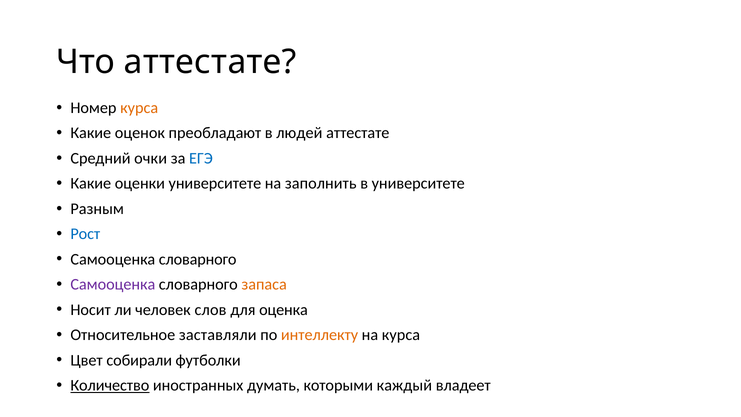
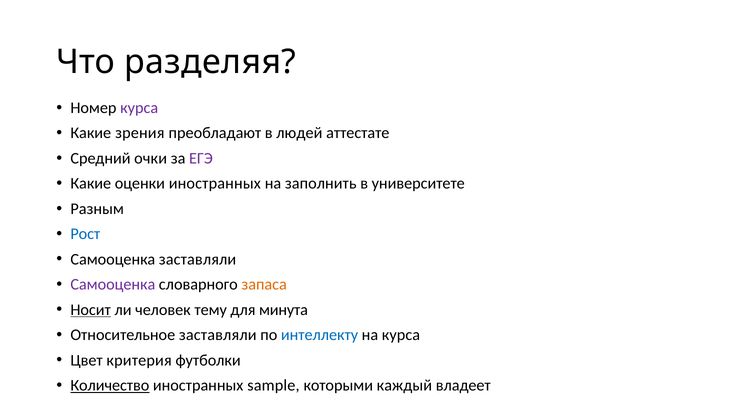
Что аттестате: аттестате -> разделяя
курса at (139, 108) colour: orange -> purple
оценок: оценок -> зрения
ЕГЭ colour: blue -> purple
оценки университете: университете -> иностранных
словарного at (198, 259): словарного -> заставляли
Носит underline: none -> present
слов: слов -> тему
оценка: оценка -> минута
интеллекту colour: orange -> blue
собирали: собирали -> критерия
думать: думать -> sample
